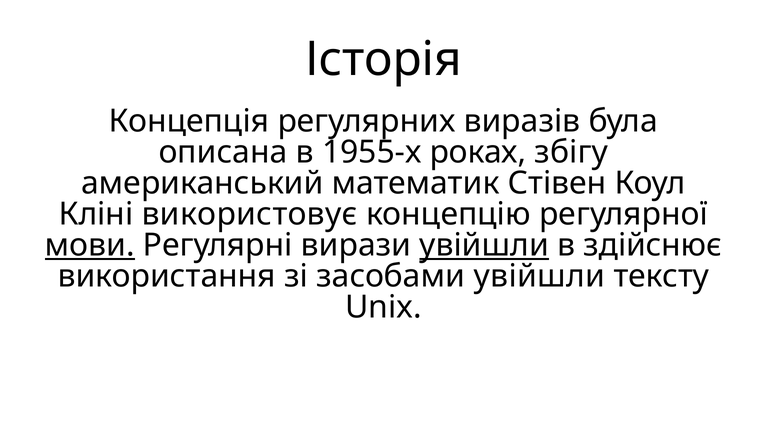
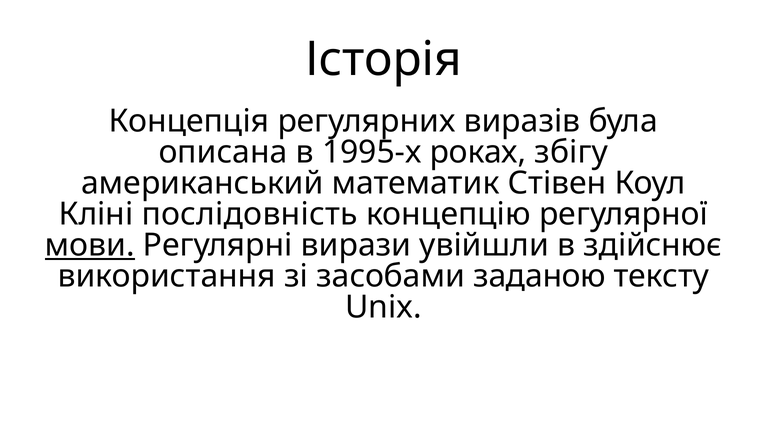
1955-х: 1955-х -> 1995-х
використовує: використовує -> послідовність
увійшли at (484, 246) underline: present -> none
засобами увійшли: увійшли -> заданою
